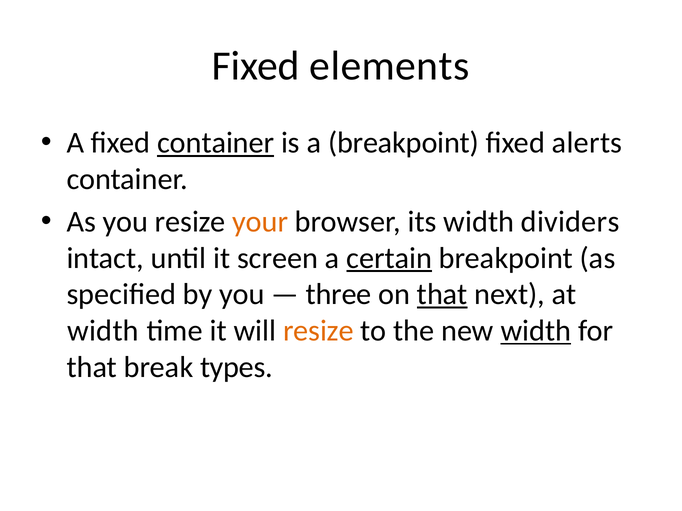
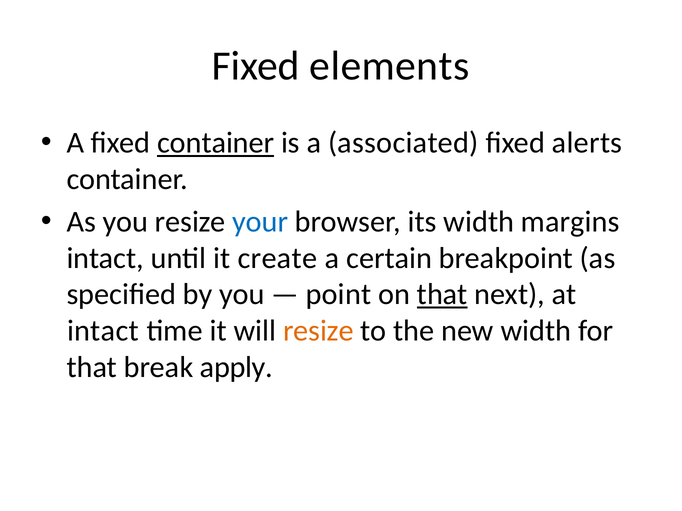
a breakpoint: breakpoint -> associated
your colour: orange -> blue
dividers: dividers -> margins
screen: screen -> create
certain underline: present -> none
three: three -> point
width at (103, 331): width -> intact
width at (536, 331) underline: present -> none
types: types -> apply
